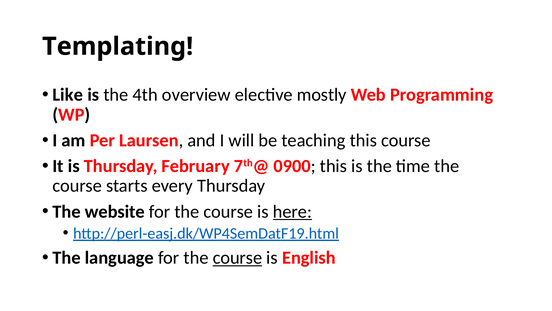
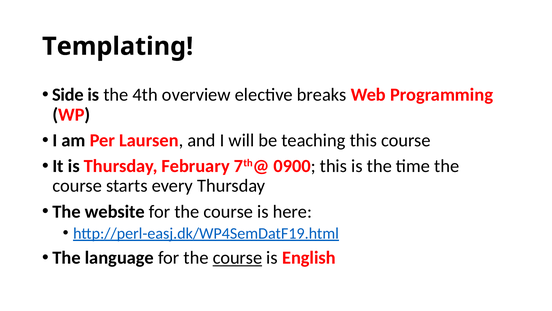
Like: Like -> Side
mostly: mostly -> breaks
here underline: present -> none
